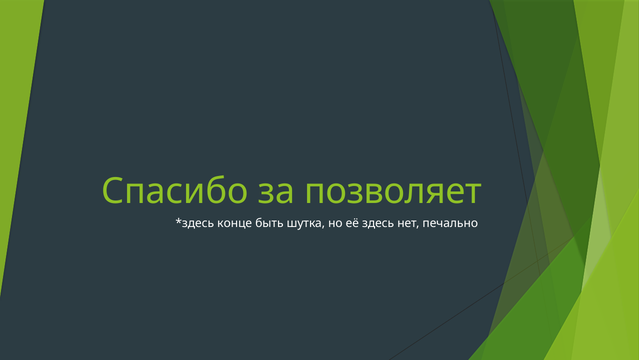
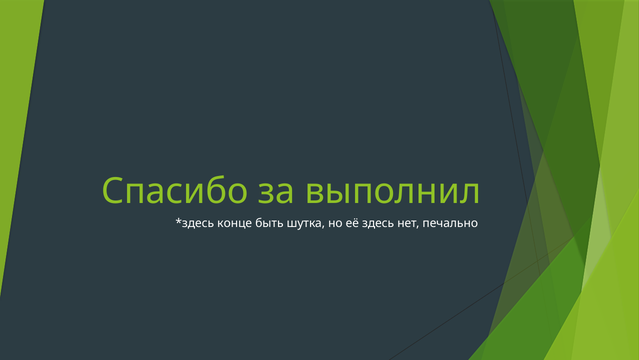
позволяет: позволяет -> выполнил
